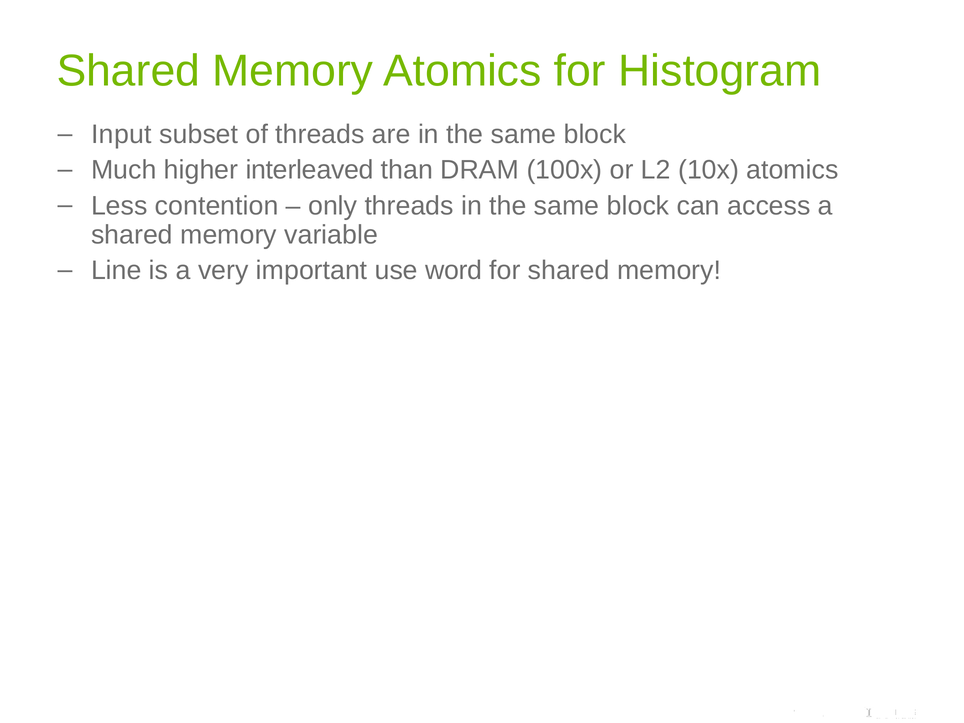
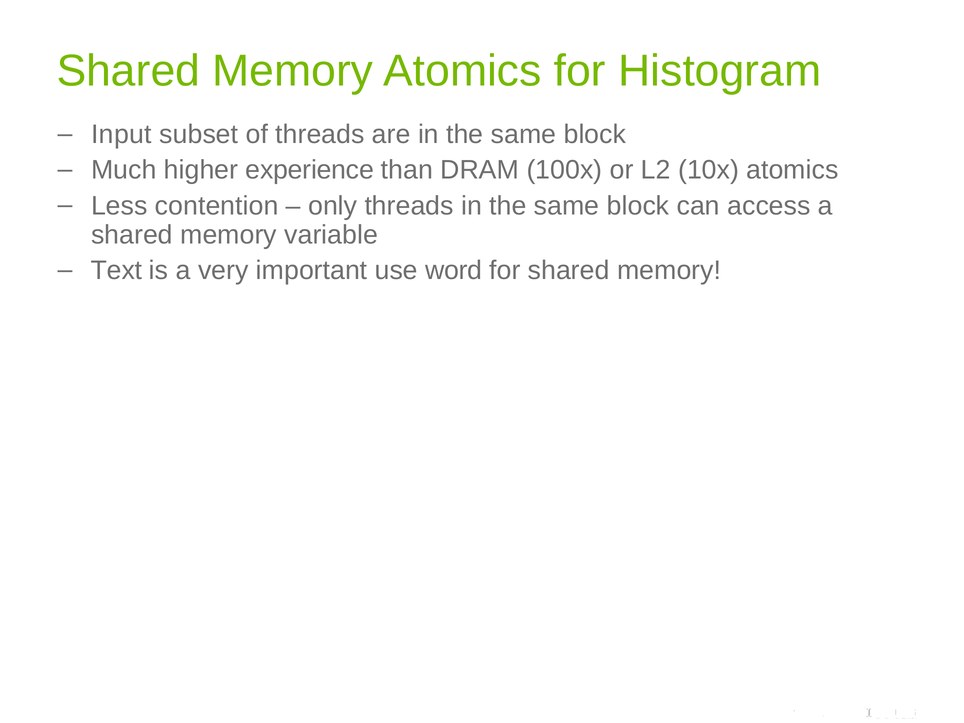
interleaved: interleaved -> experience
Line: Line -> Text
